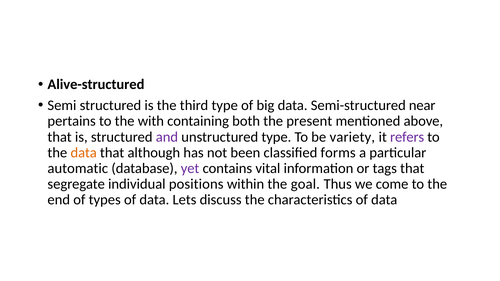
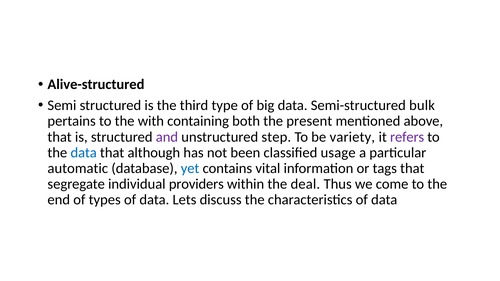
near: near -> bulk
unstructured type: type -> step
data at (84, 153) colour: orange -> blue
forms: forms -> usage
yet colour: purple -> blue
positions: positions -> providers
goal: goal -> deal
